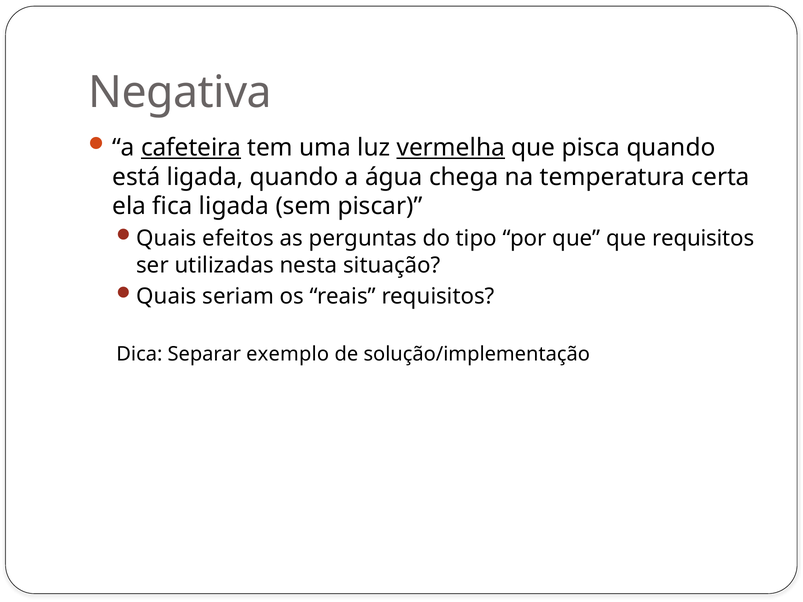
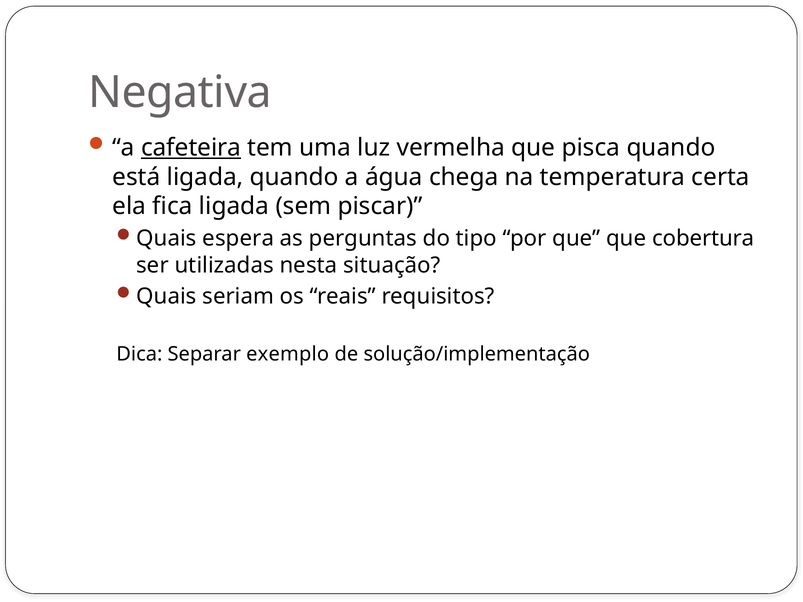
vermelha underline: present -> none
efeitos: efeitos -> espera
que requisitos: requisitos -> cobertura
